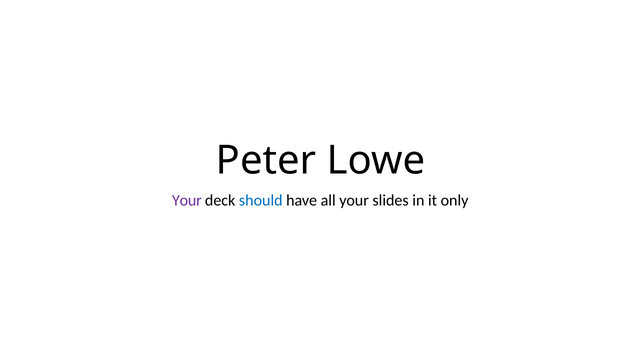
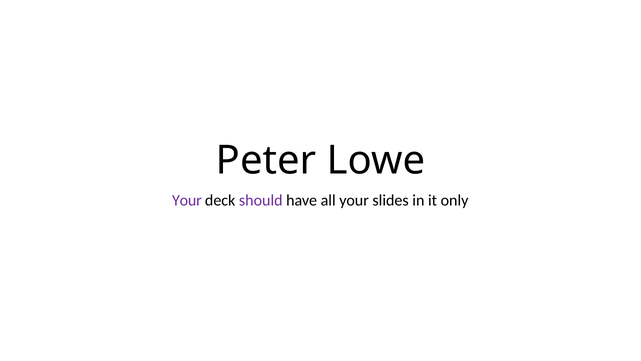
should colour: blue -> purple
